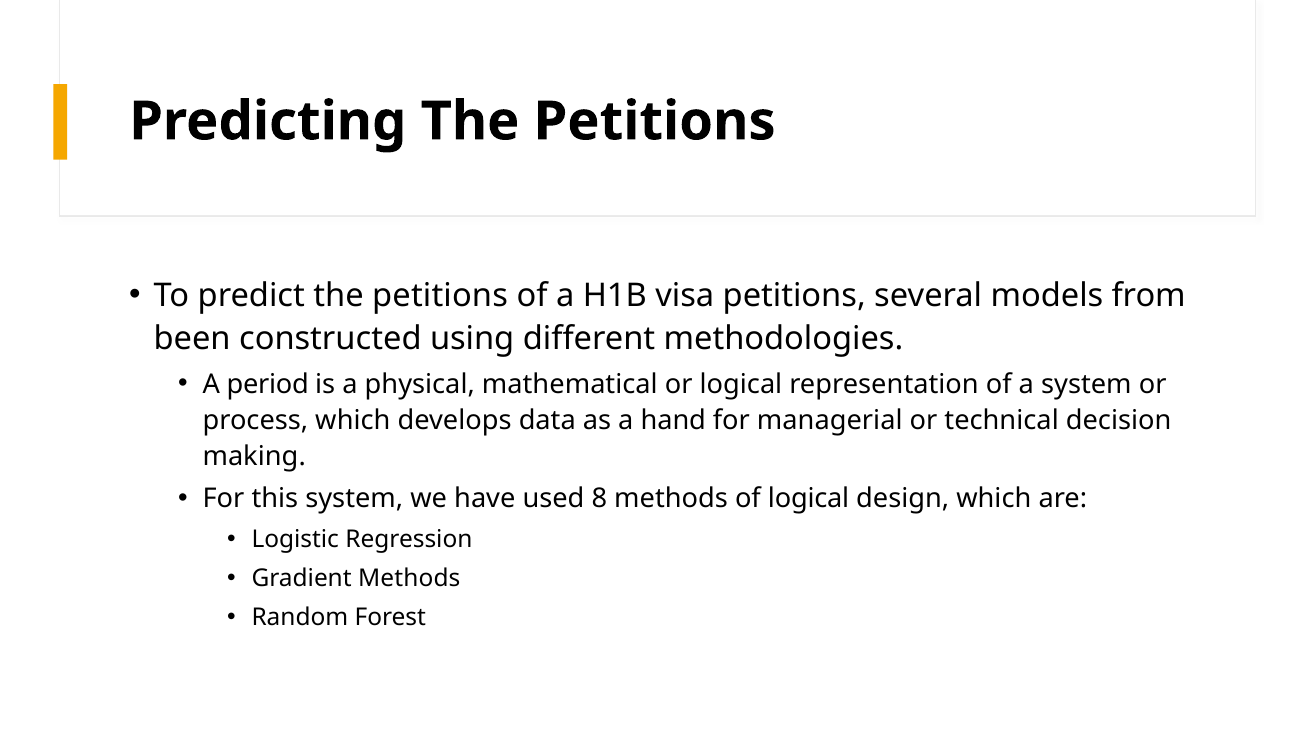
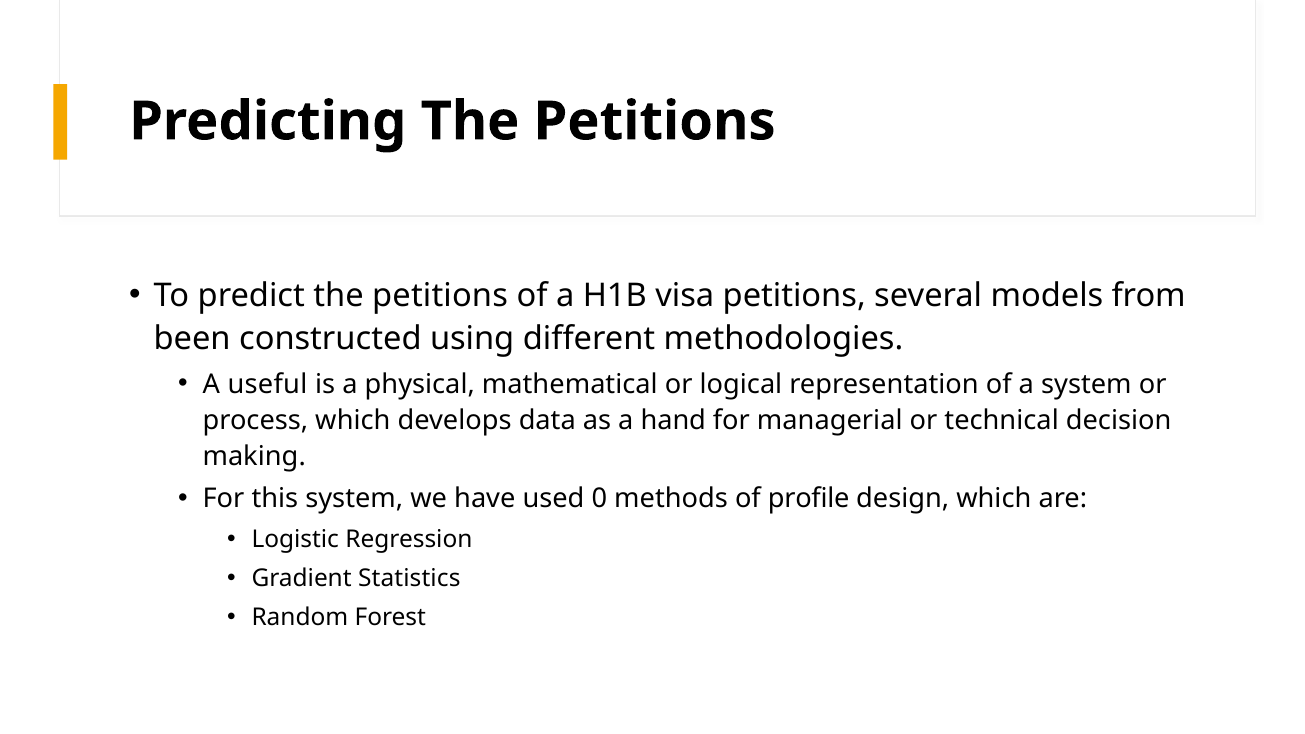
period: period -> useful
8: 8 -> 0
of logical: logical -> profile
Gradient Methods: Methods -> Statistics
